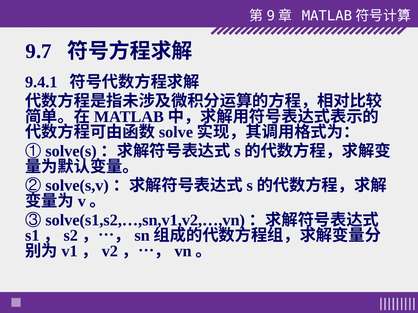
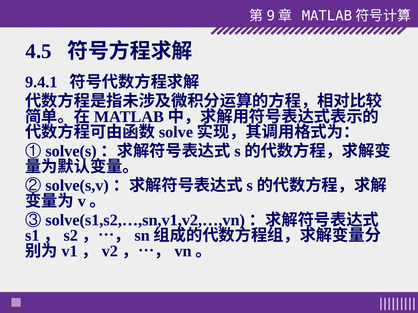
9.7: 9.7 -> 4.5
